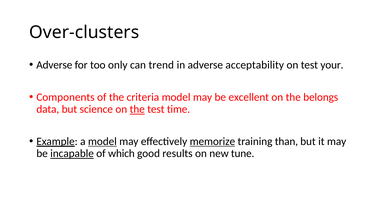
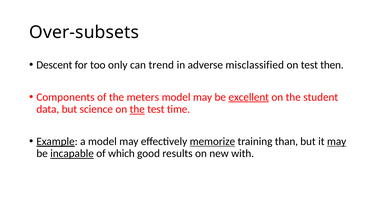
Over-clusters: Over-clusters -> Over-subsets
Adverse at (54, 65): Adverse -> Descent
acceptability: acceptability -> misclassified
your: your -> then
criteria: criteria -> meters
excellent underline: none -> present
belongs: belongs -> student
model at (102, 141) underline: present -> none
may at (337, 141) underline: none -> present
tune: tune -> with
